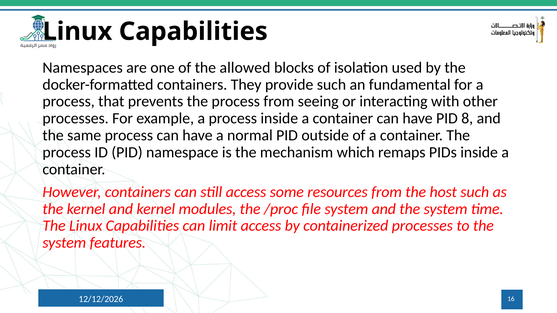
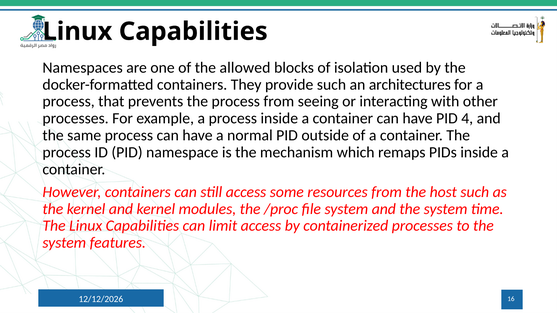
fundamental: fundamental -> architectures
8: 8 -> 4
